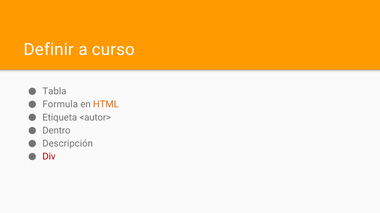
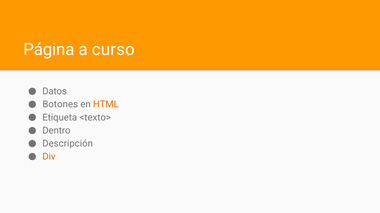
Definir: Definir -> Página
Tabla: Tabla -> Datos
Formula: Formula -> Botones
<autor>: <autor> -> <texto>
Div colour: red -> orange
